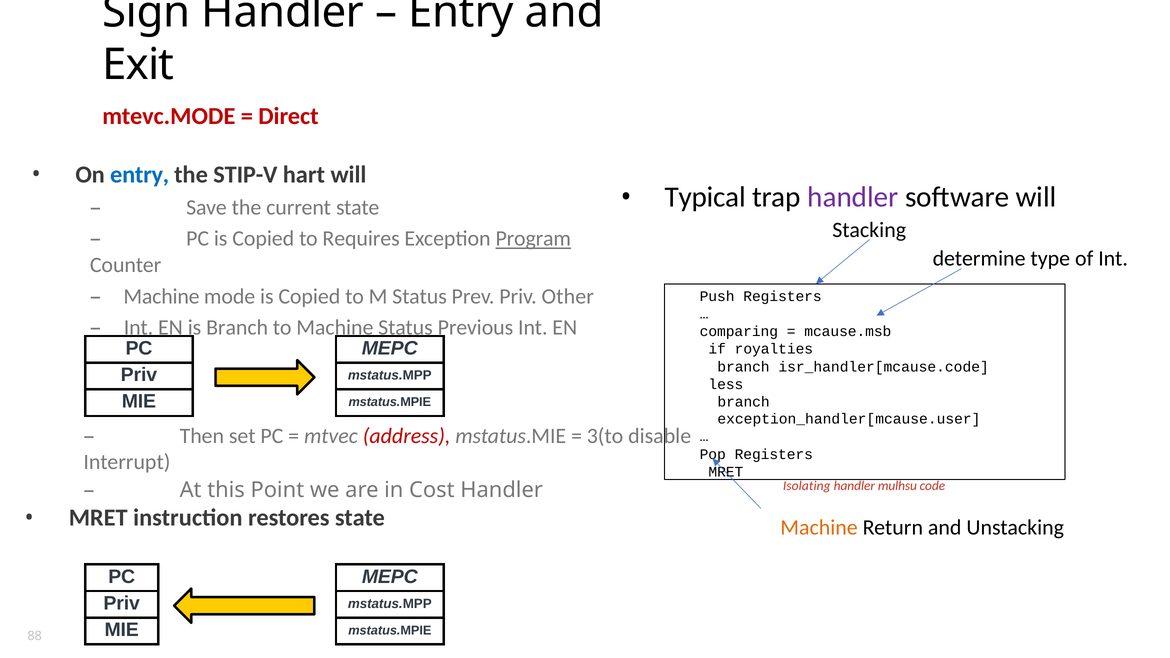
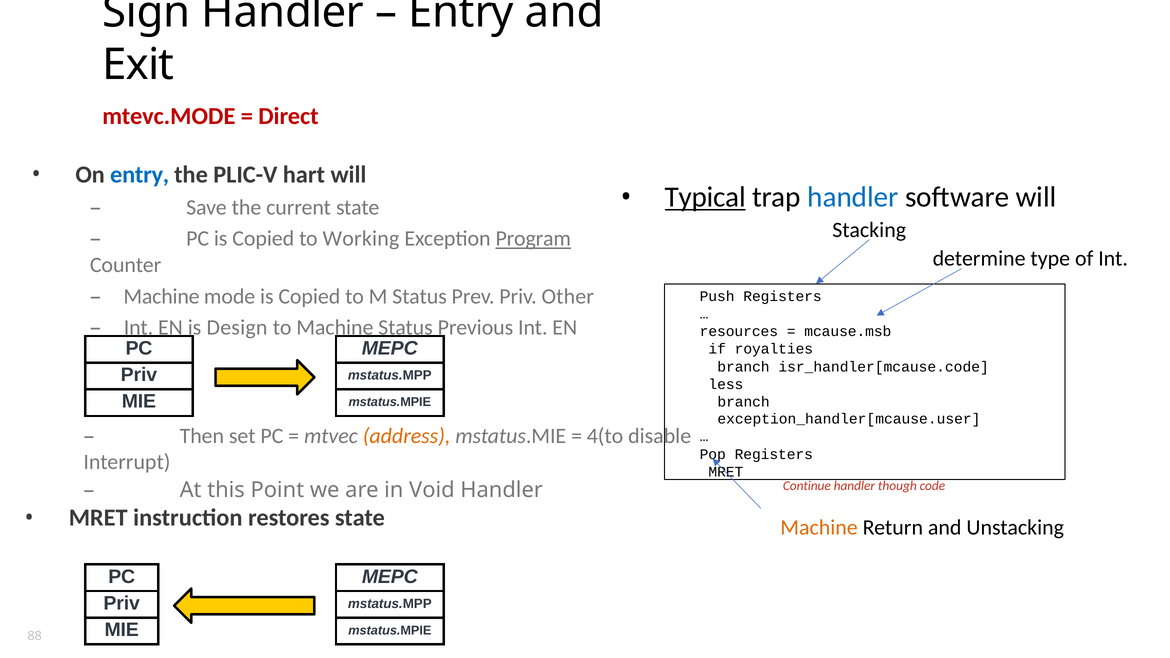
STIP-V: STIP-V -> PLIC-V
Typical underline: none -> present
handler at (853, 197) colour: purple -> blue
Requires: Requires -> Working
is Branch: Branch -> Design
comparing: comparing -> resources
address colour: red -> orange
3(to: 3(to -> 4(to
Isolating: Isolating -> Continue
mulhsu: mulhsu -> though
Cost: Cost -> Void
